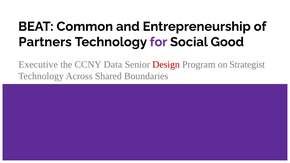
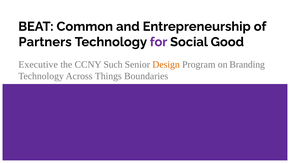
Data: Data -> Such
Design colour: red -> orange
Strategist: Strategist -> Branding
Shared: Shared -> Things
